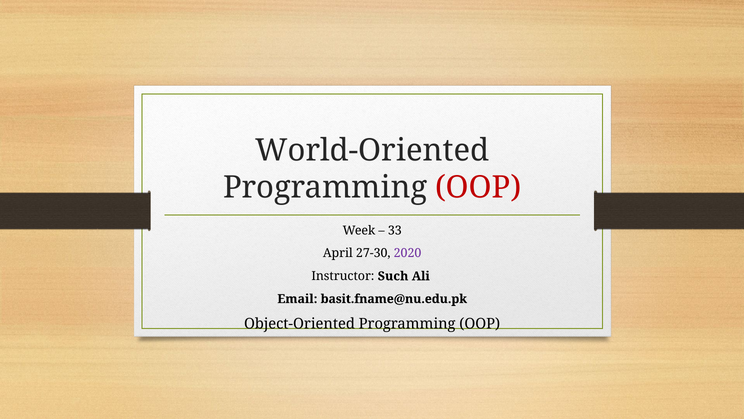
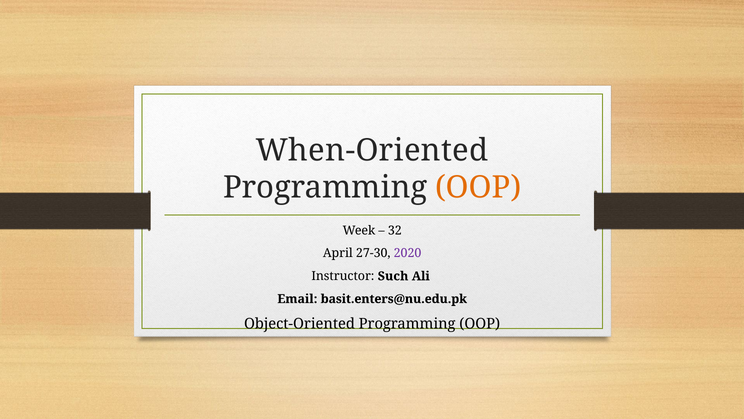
World-Oriented: World-Oriented -> When-Oriented
OOP at (478, 187) colour: red -> orange
33: 33 -> 32
basit.fname@nu.edu.pk: basit.fname@nu.edu.pk -> basit.enters@nu.edu.pk
